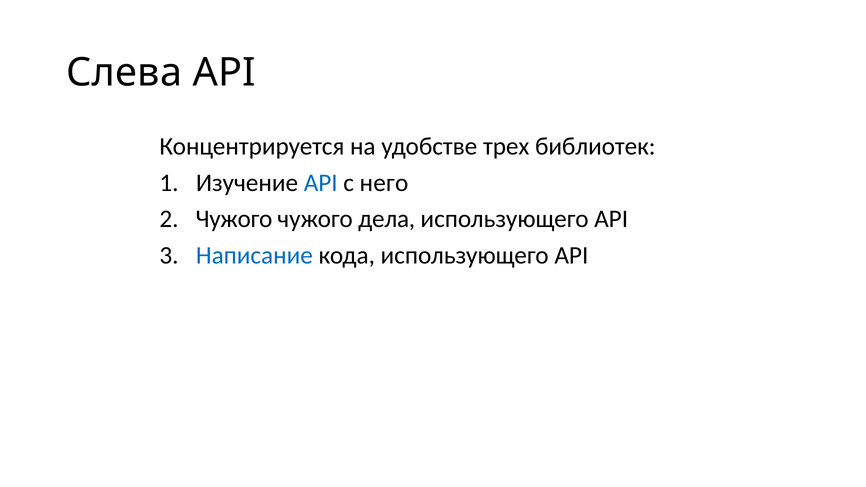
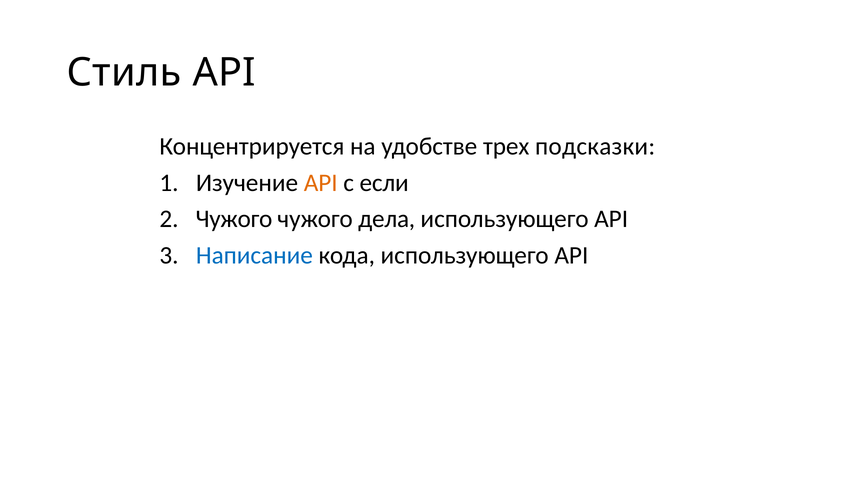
Слева: Слева -> Стиль
библиотек: библиотек -> подсказки
API at (321, 183) colour: blue -> orange
него: него -> если
